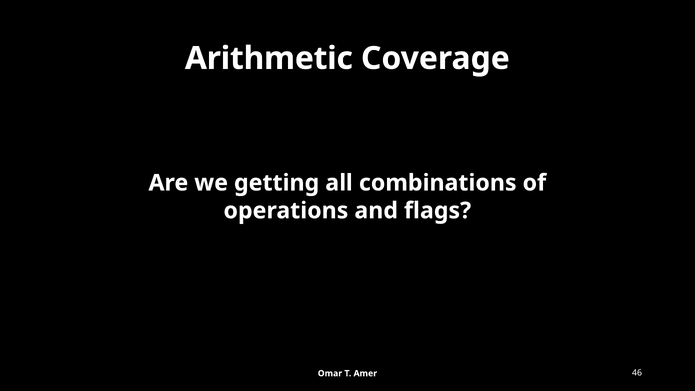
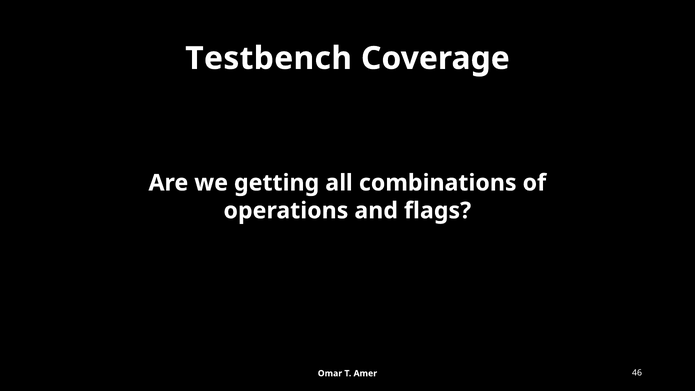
Arithmetic: Arithmetic -> Testbench
